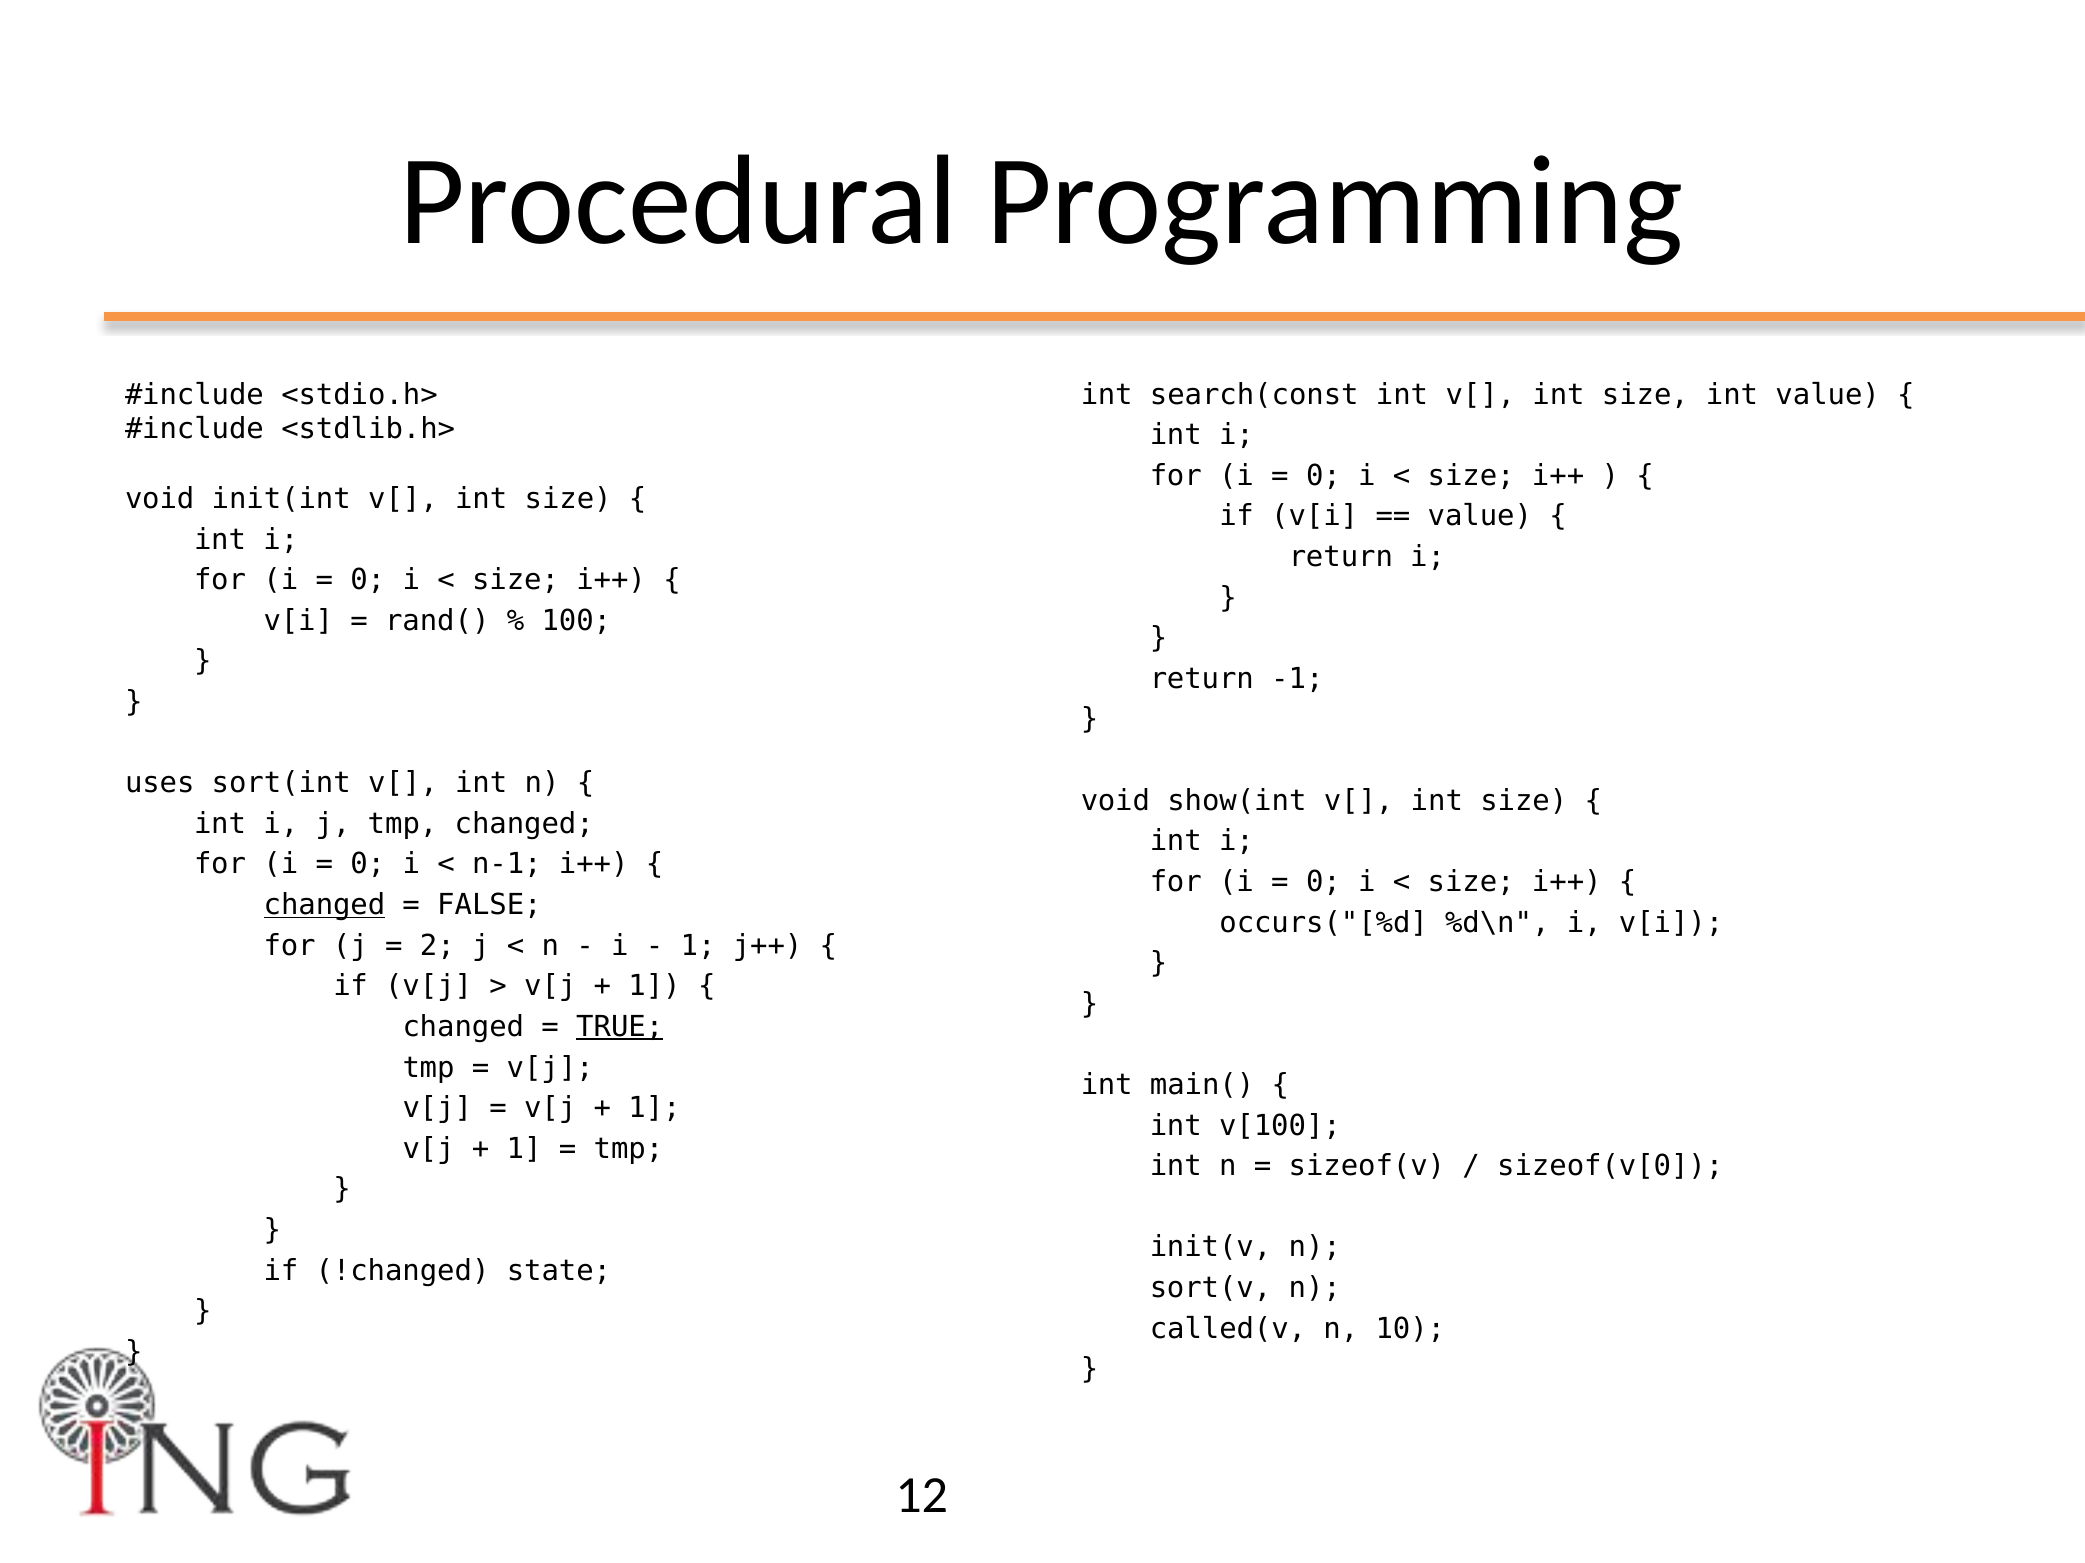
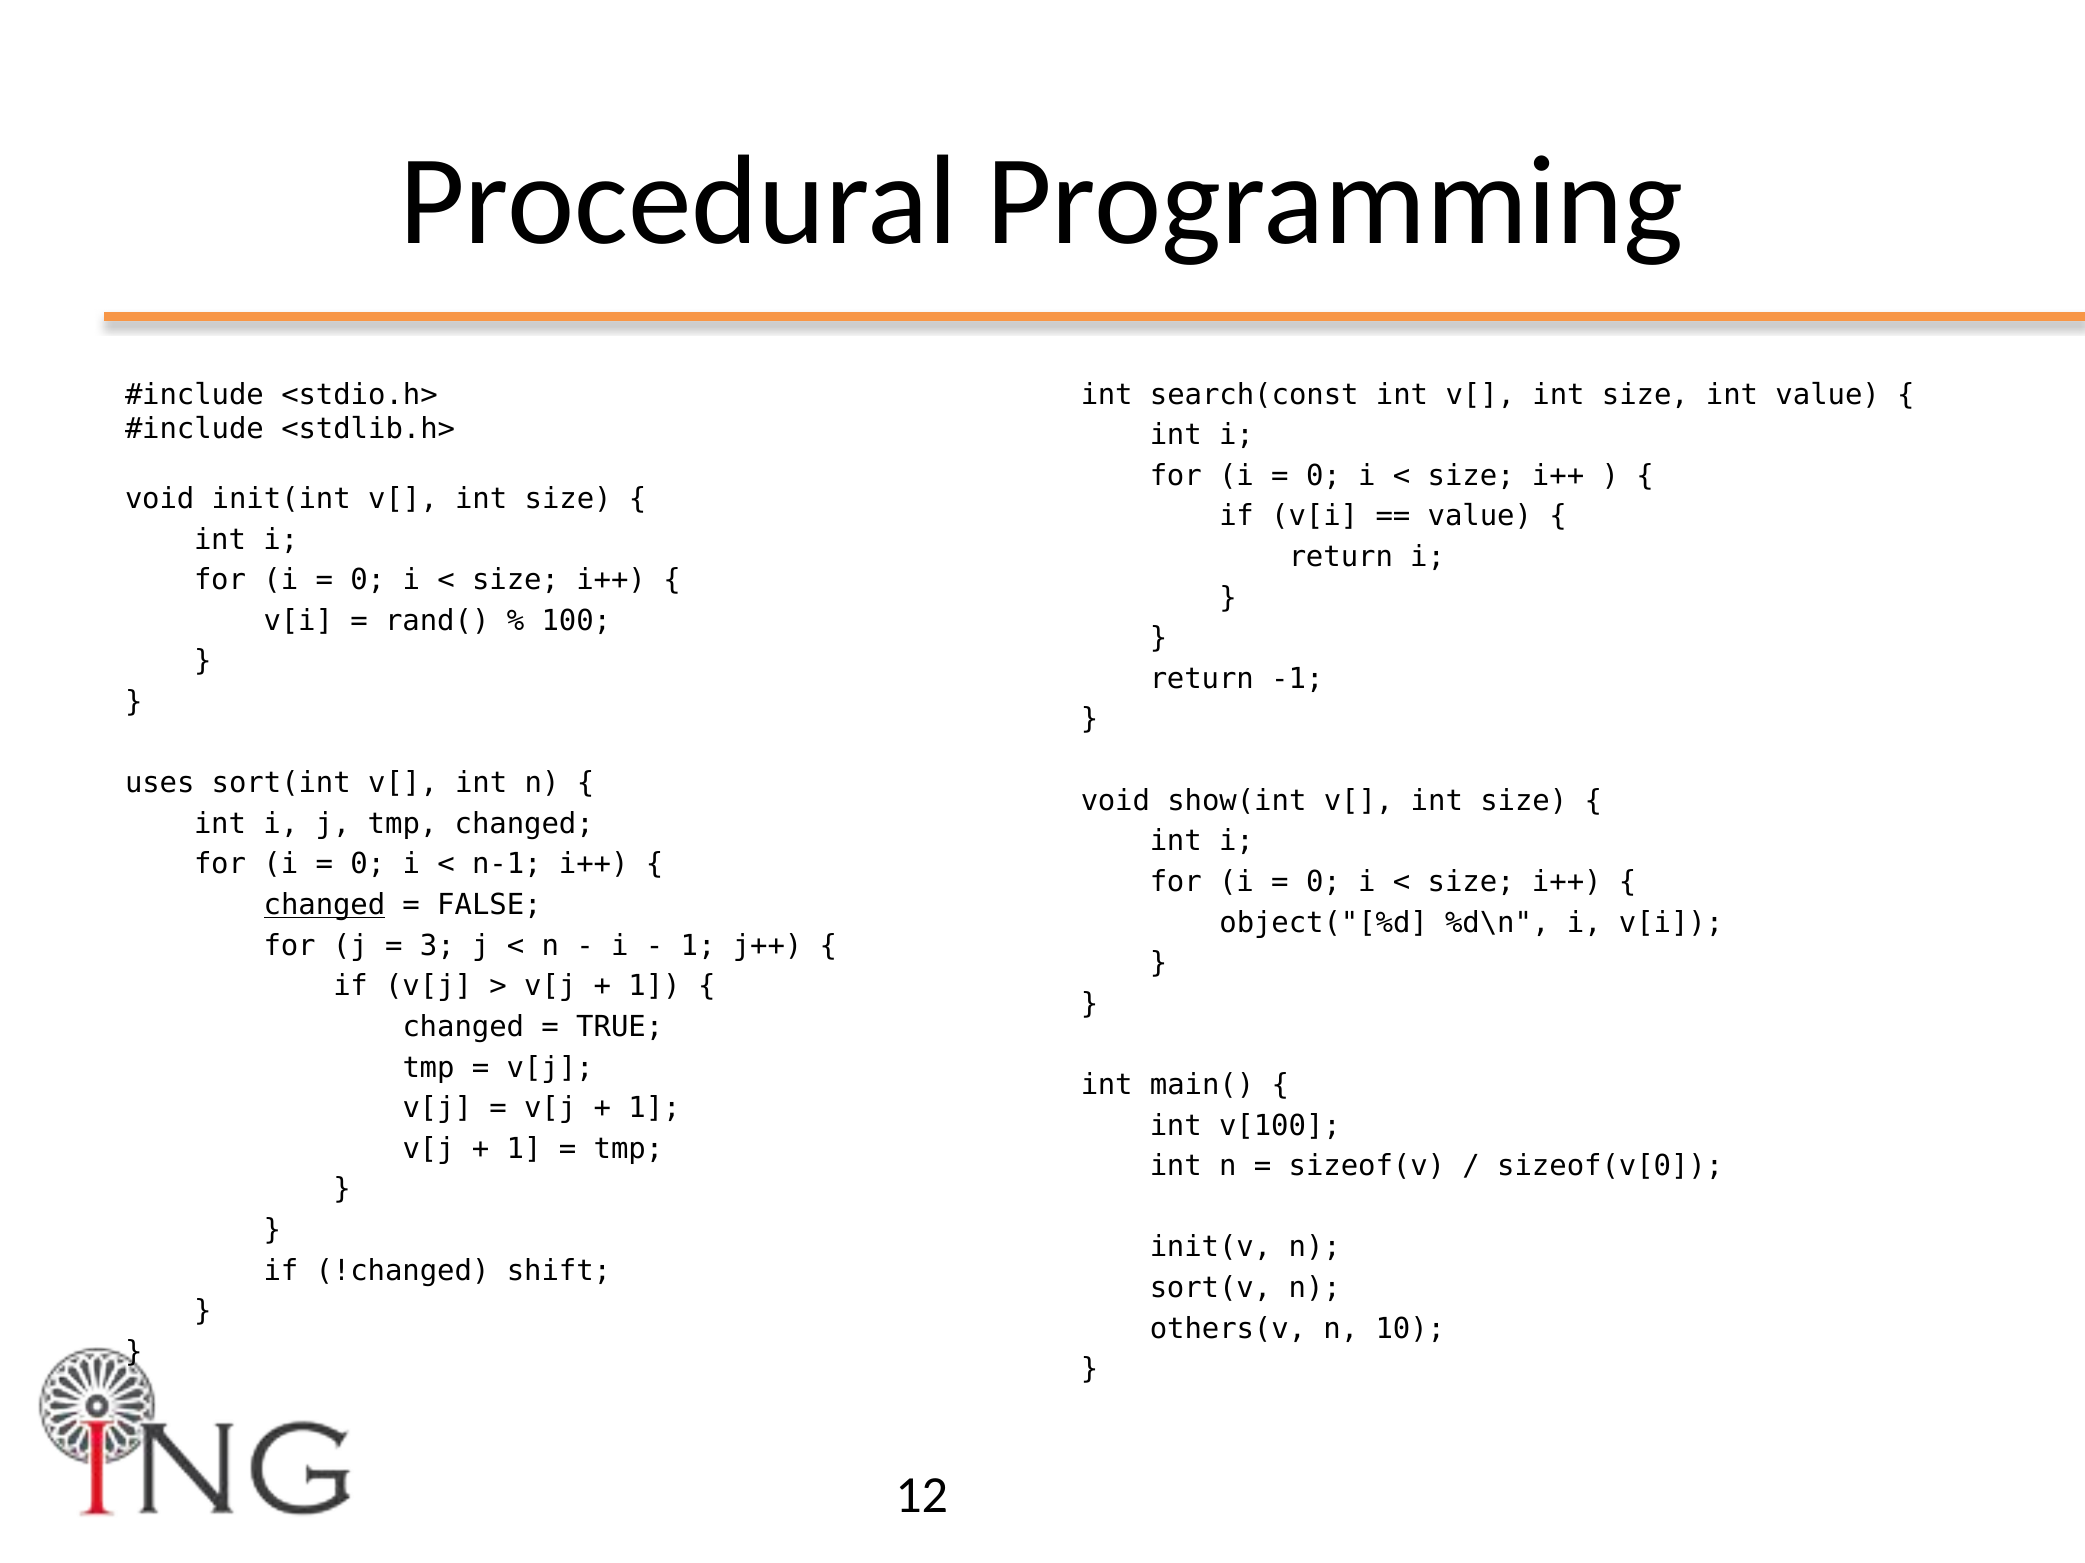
occurs("[%d: occurs("[%d -> object("[%d
2: 2 -> 3
TRUE underline: present -> none
state: state -> shift
called(v: called(v -> others(v
